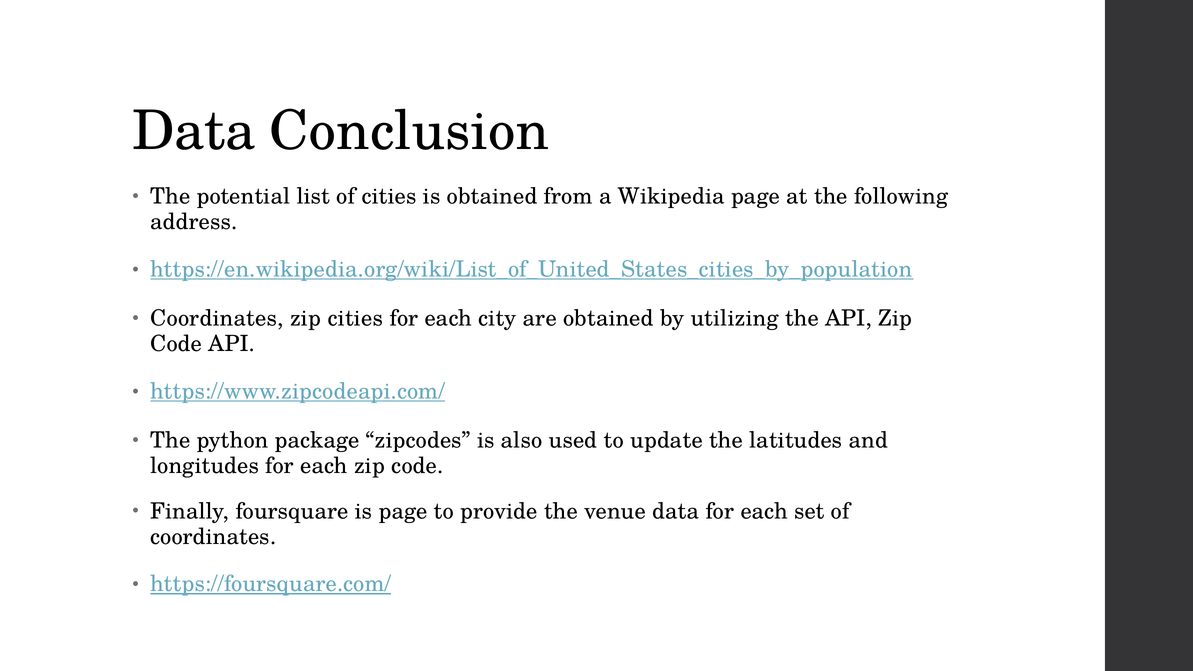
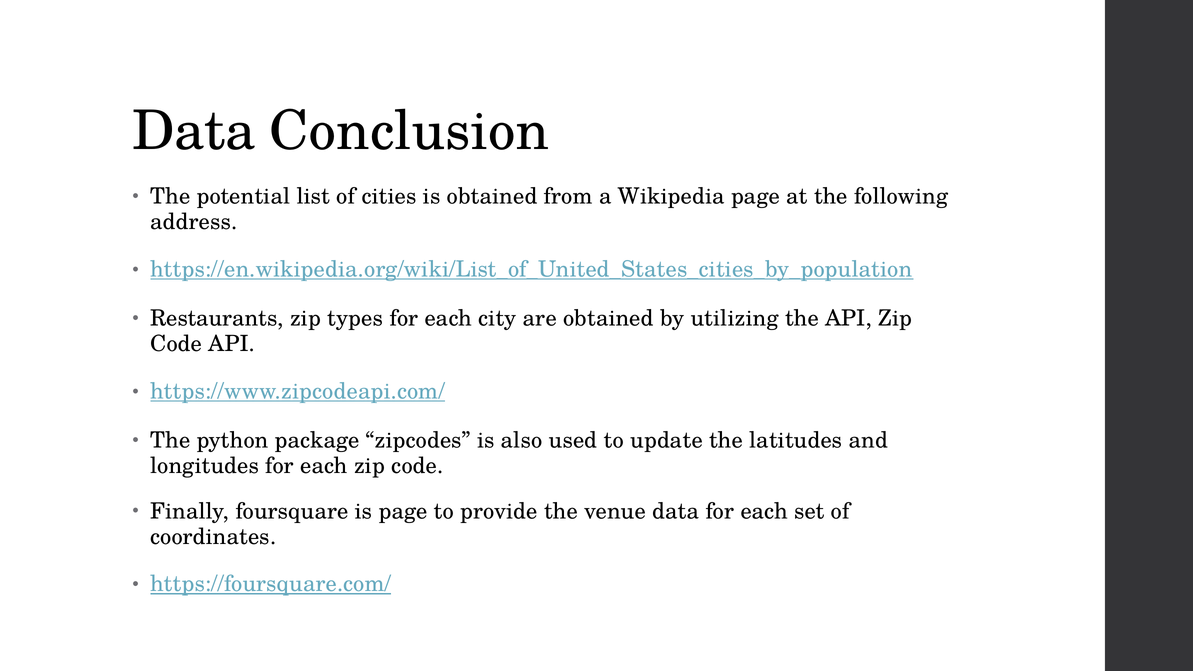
Coordinates at (217, 318): Coordinates -> Restaurants
zip cities: cities -> types
